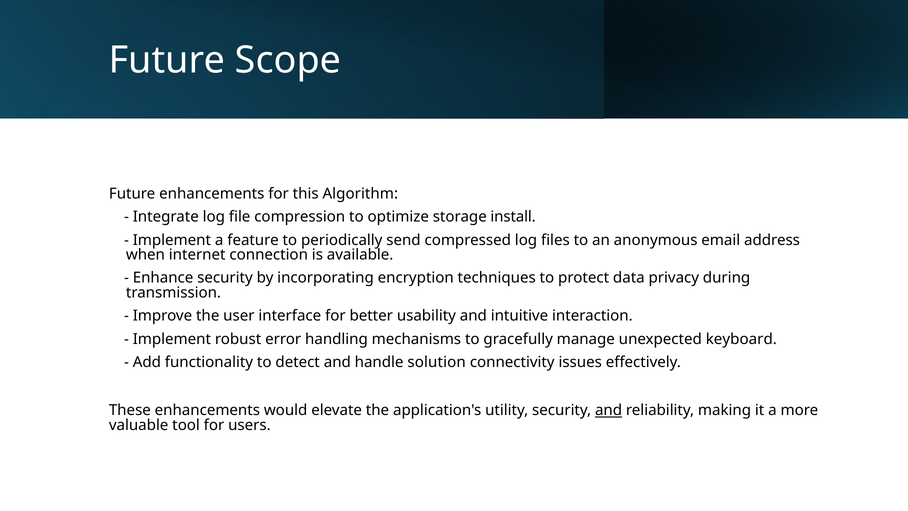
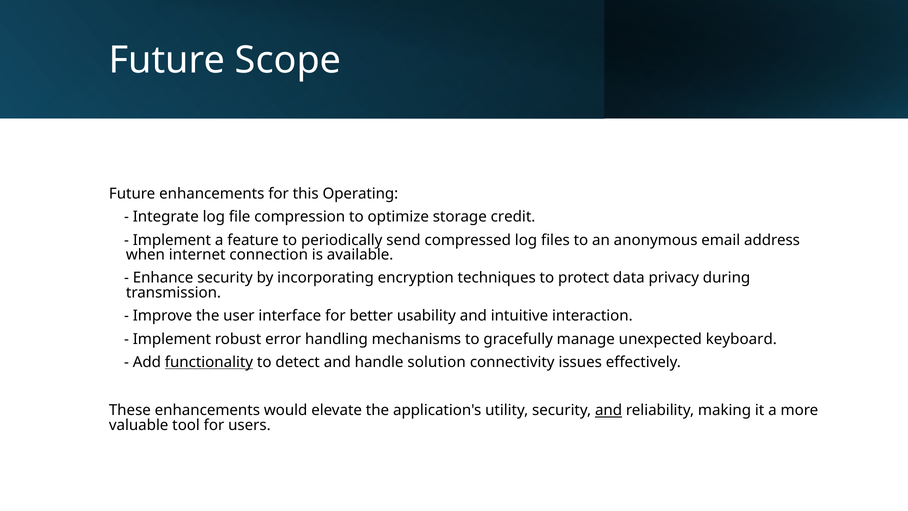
Algorithm: Algorithm -> Operating
install: install -> credit
functionality underline: none -> present
